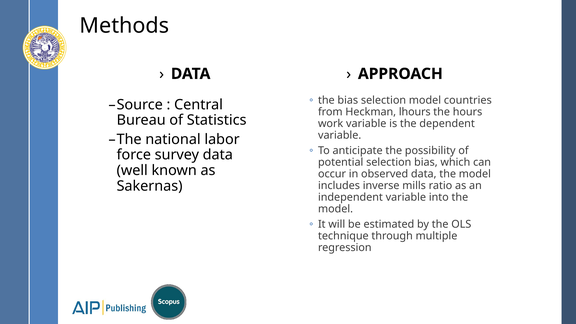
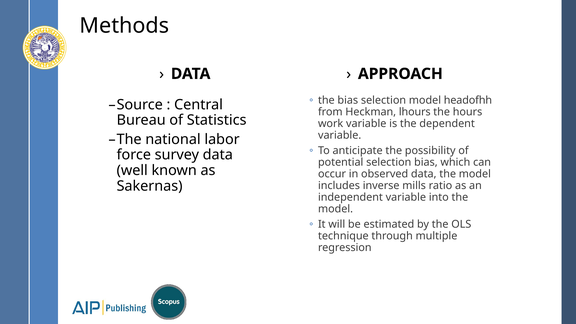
countries: countries -> headofhh
